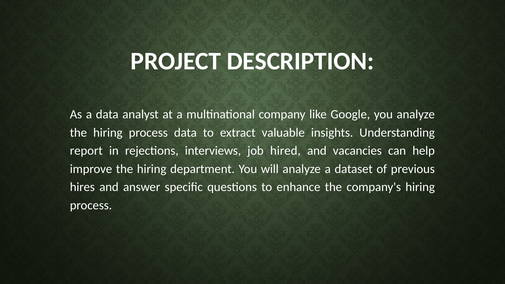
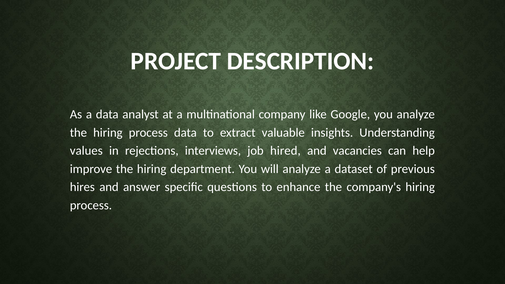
report: report -> values
